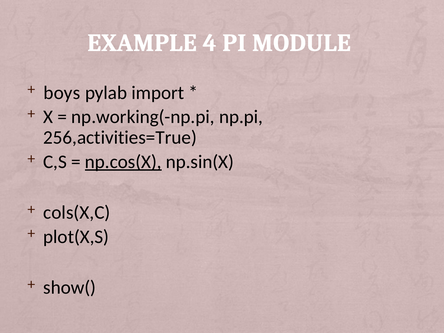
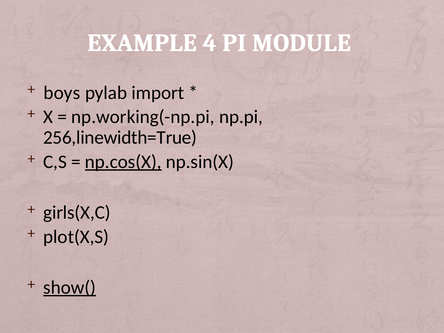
256,activities=True: 256,activities=True -> 256,linewidth=True
cols(X,C: cols(X,C -> girls(X,C
show( underline: none -> present
